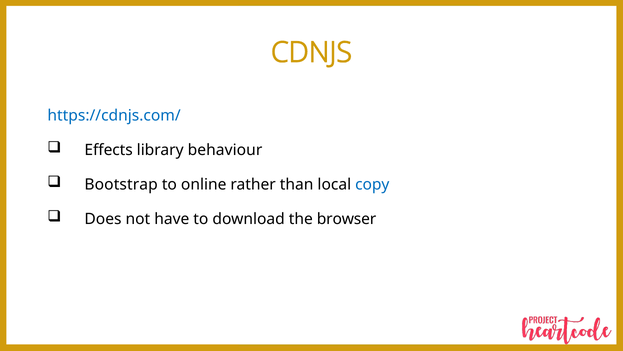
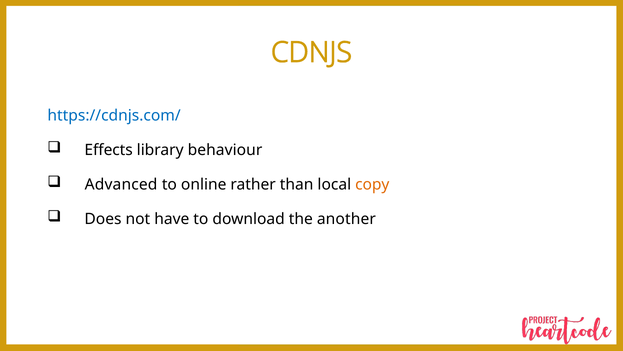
Bootstrap: Bootstrap -> Advanced
copy colour: blue -> orange
browser: browser -> another
